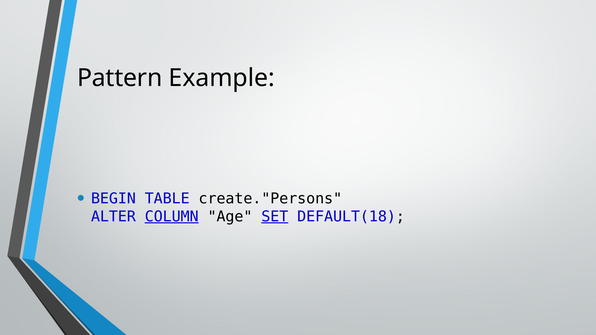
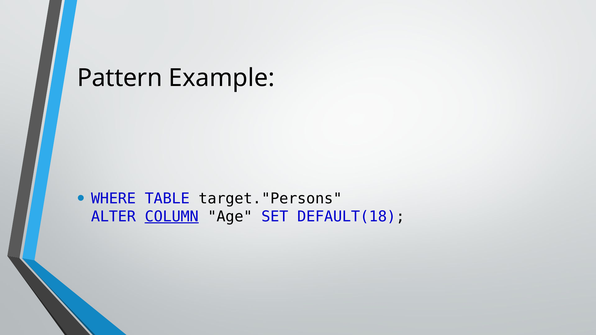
BEGIN: BEGIN -> WHERE
create."Persons: create."Persons -> target."Persons
SET underline: present -> none
